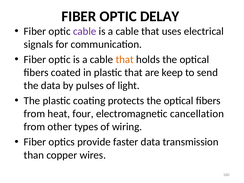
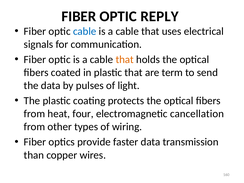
DELAY: DELAY -> REPLY
cable at (85, 31) colour: purple -> blue
keep: keep -> term
